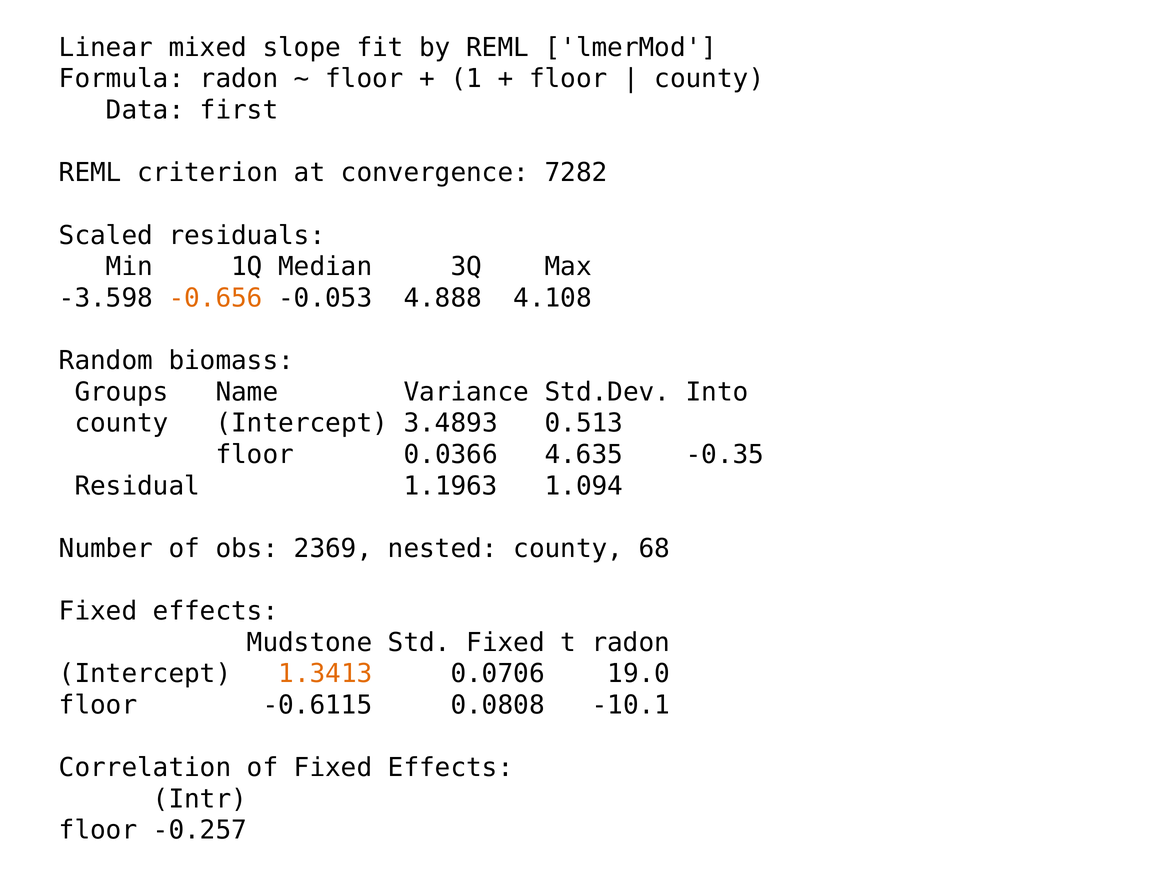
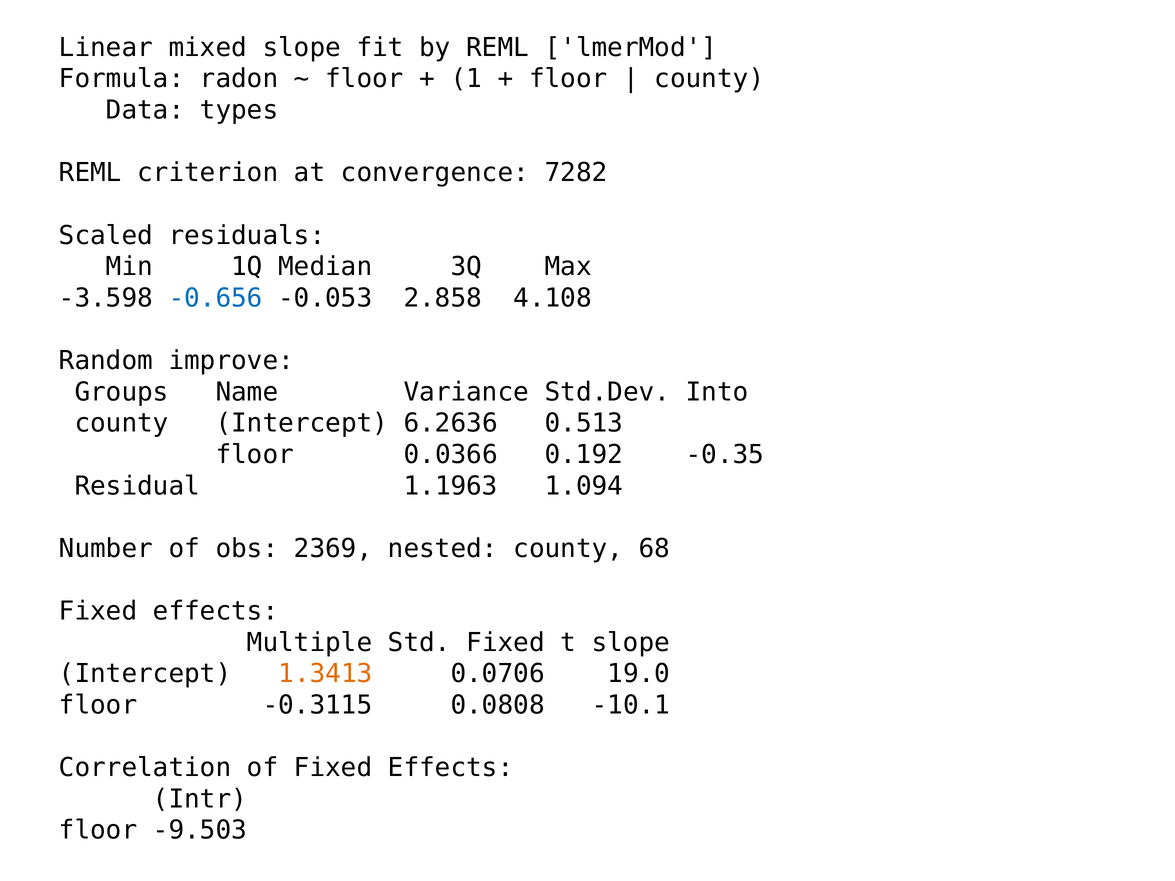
first: first -> types
-0.656 colour: orange -> blue
4.888: 4.888 -> 2.858
biomass: biomass -> improve
3.4893: 3.4893 -> 6.2636
4.635: 4.635 -> 0.192
Mudstone: Mudstone -> Multiple
t radon: radon -> slope
-0.6115: -0.6115 -> -0.3115
-0.257: -0.257 -> -9.503
